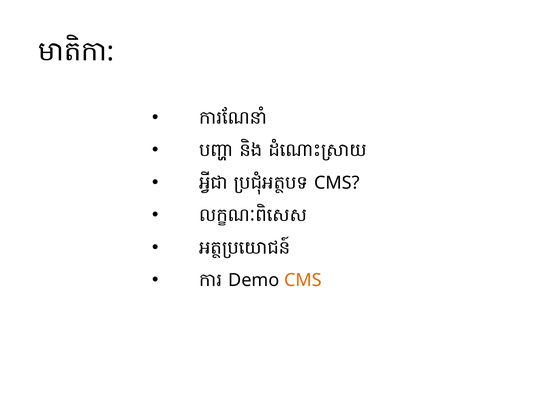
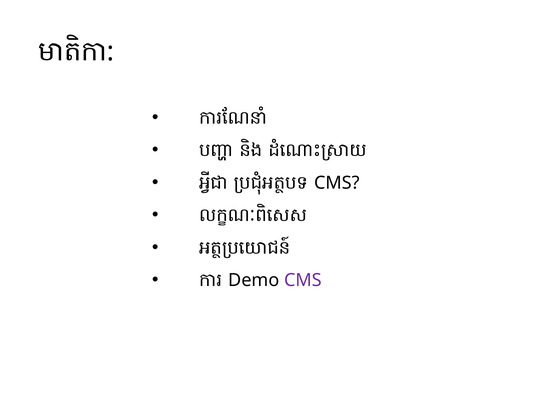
CMS colour: orange -> purple
